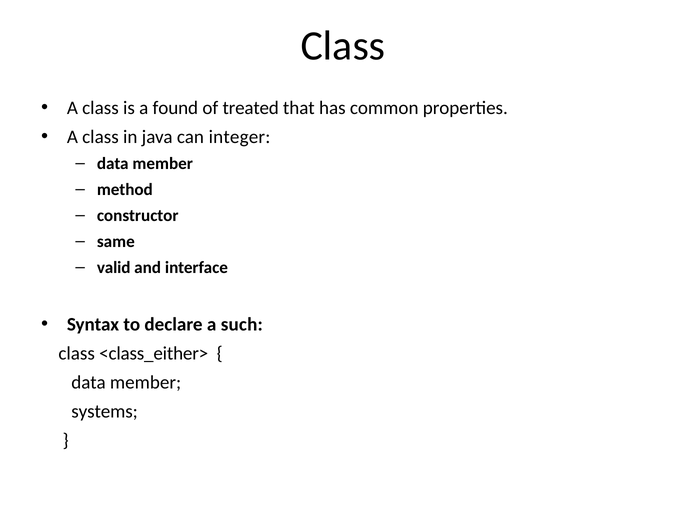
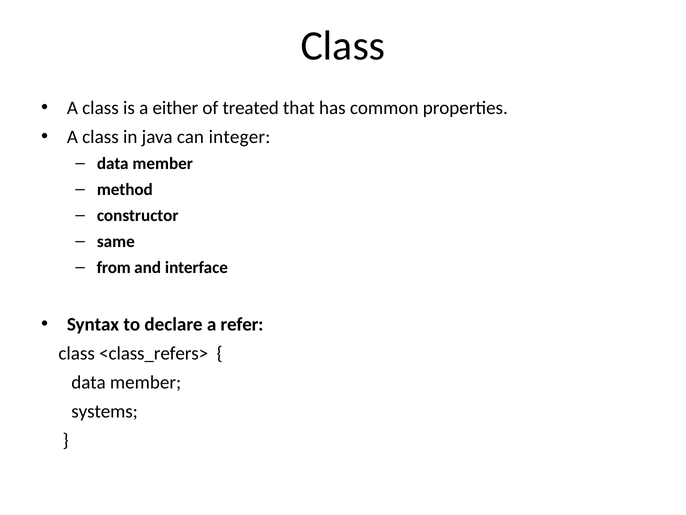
found: found -> either
valid: valid -> from
such: such -> refer
<class_either>: <class_either> -> <class_refers>
